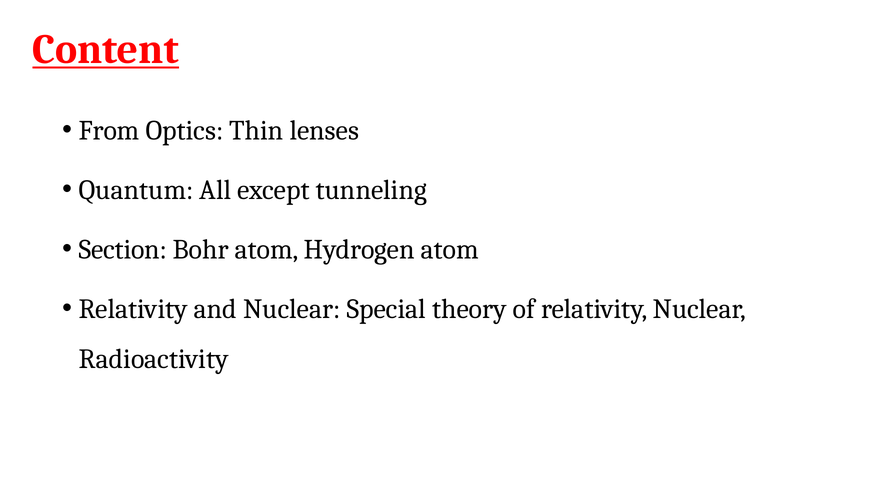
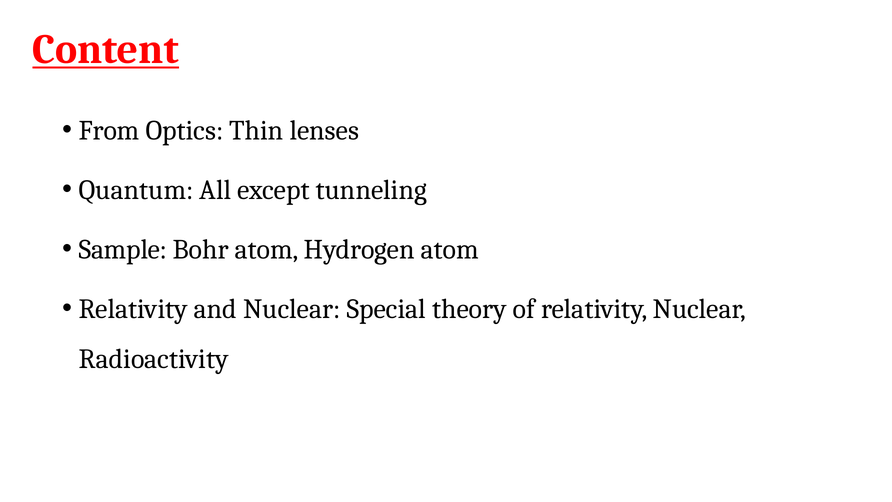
Section: Section -> Sample
